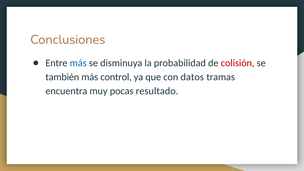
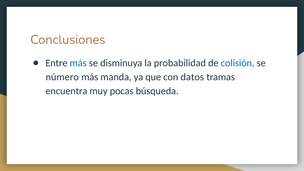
colisión colour: red -> blue
también: también -> número
control: control -> manda
resultado: resultado -> búsqueda
